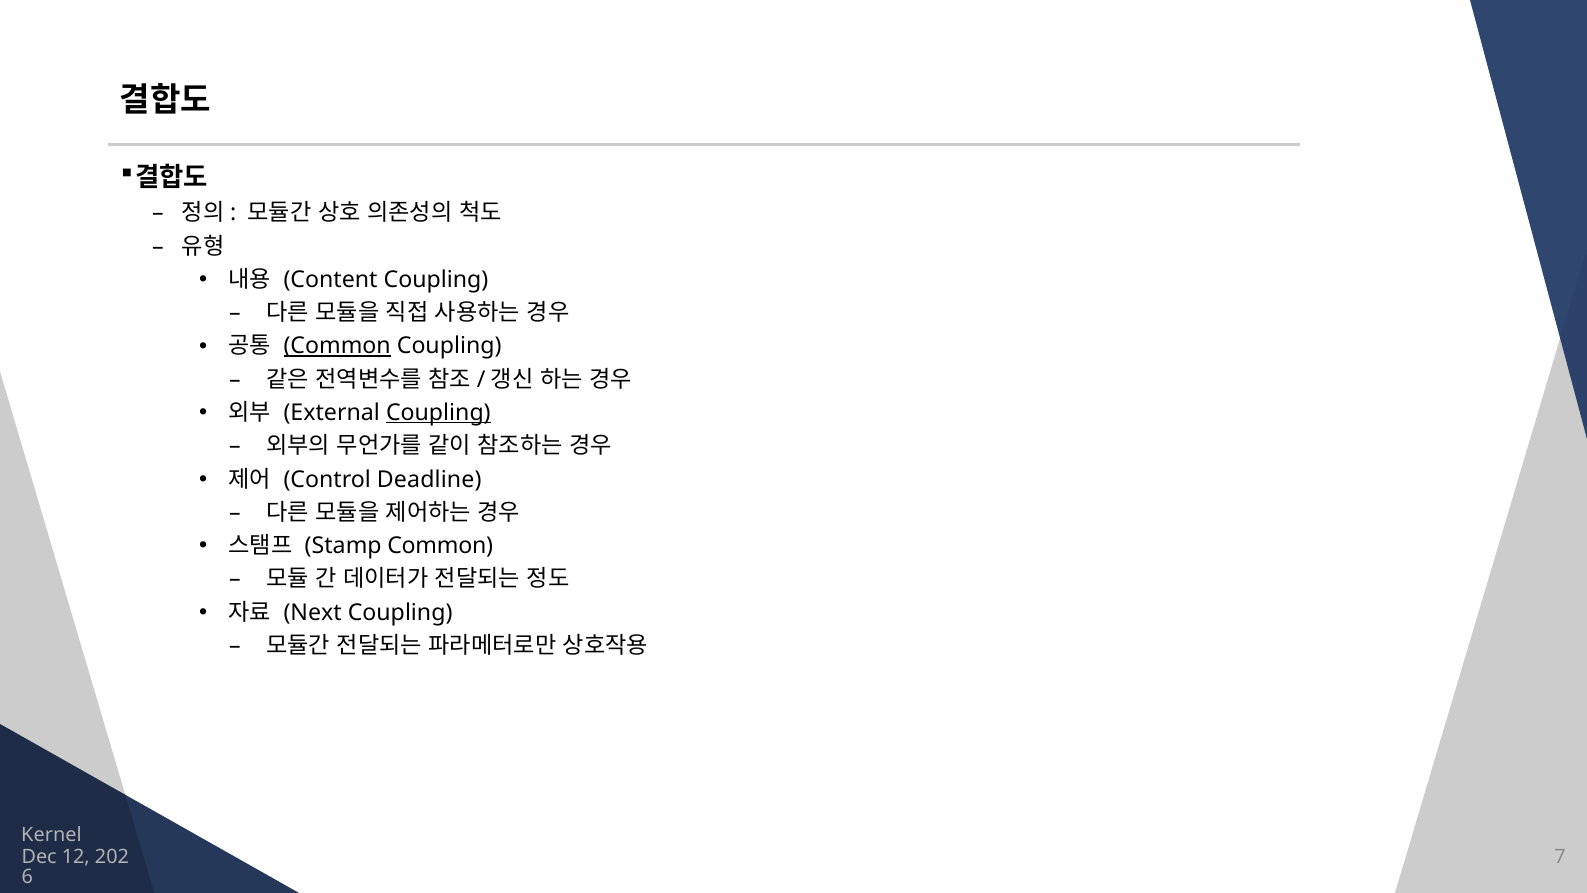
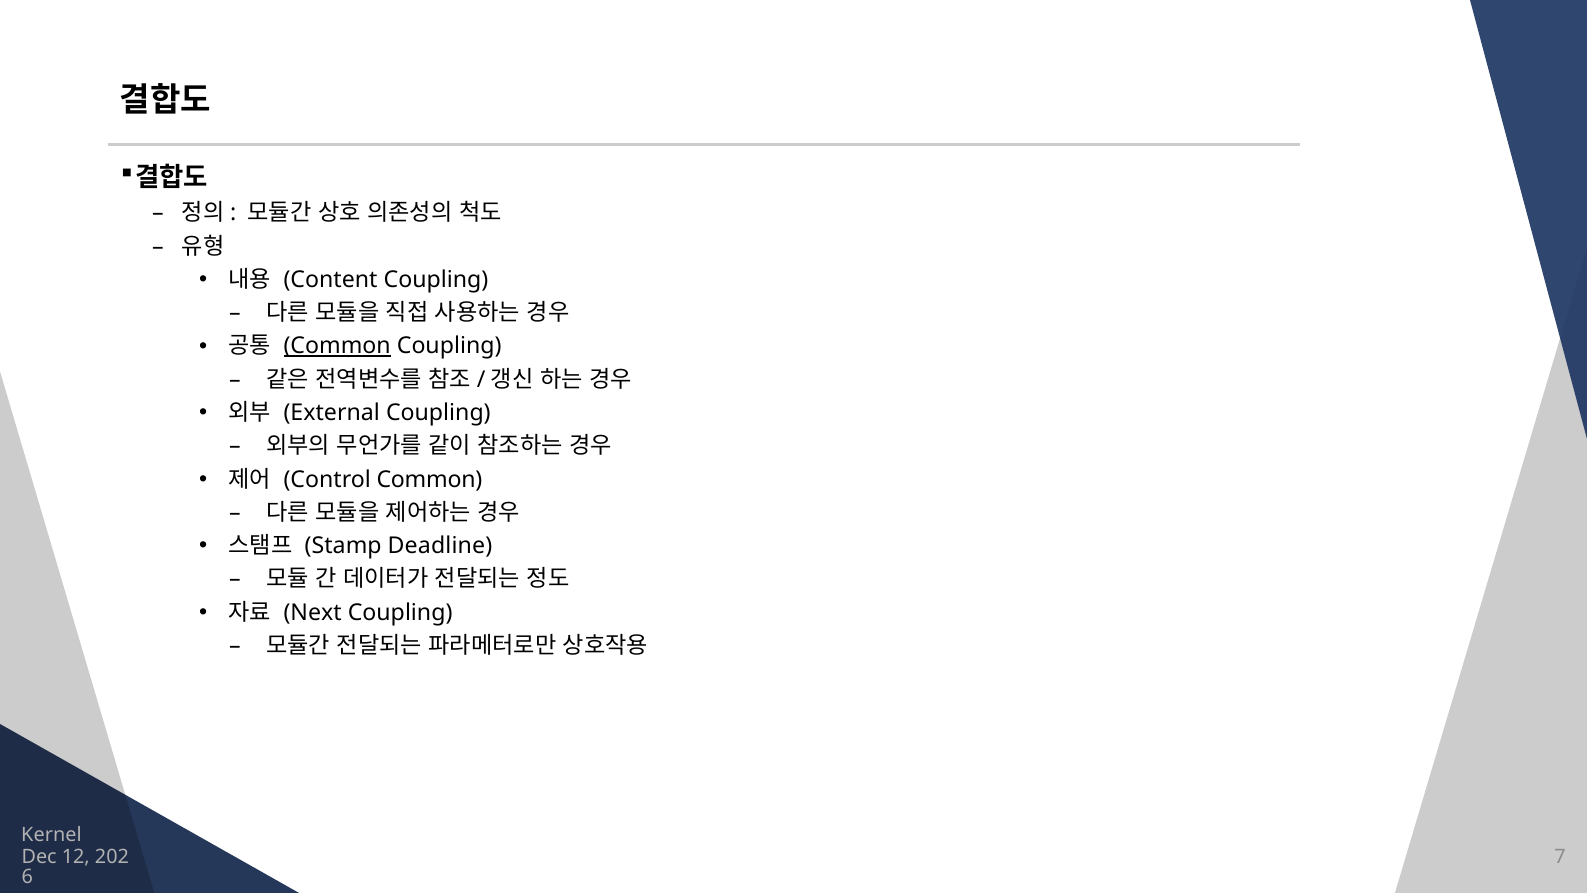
Coupling at (438, 413) underline: present -> none
Control Deadline: Deadline -> Common
Stamp Common: Common -> Deadline
